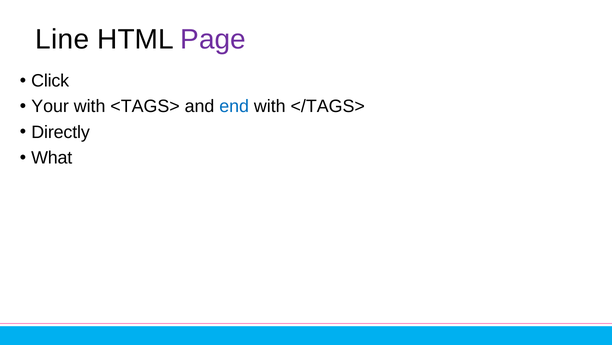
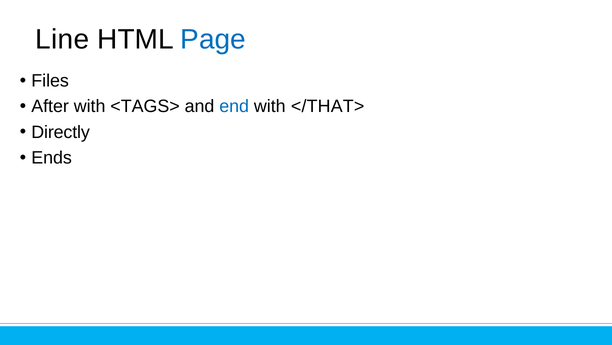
Page colour: purple -> blue
Click: Click -> Files
Your: Your -> After
</TAGS>: </TAGS> -> </THAT>
What: What -> Ends
